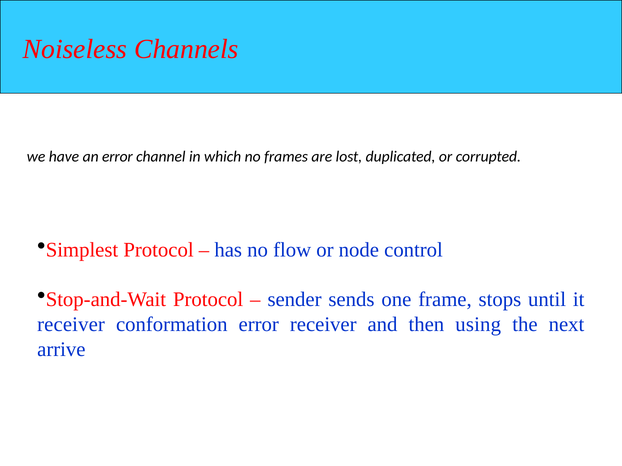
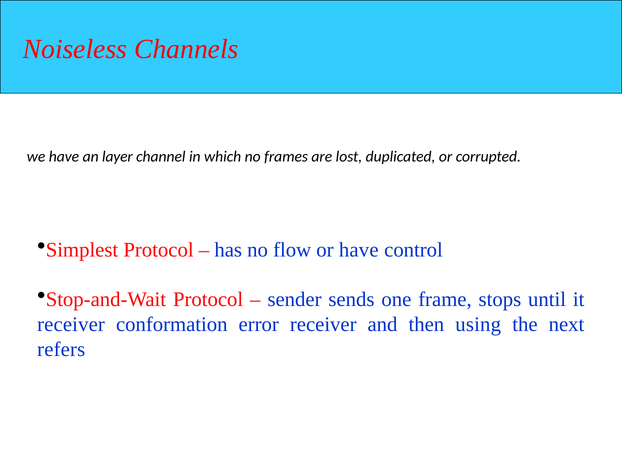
an error: error -> layer
or node: node -> have
arrive: arrive -> refers
